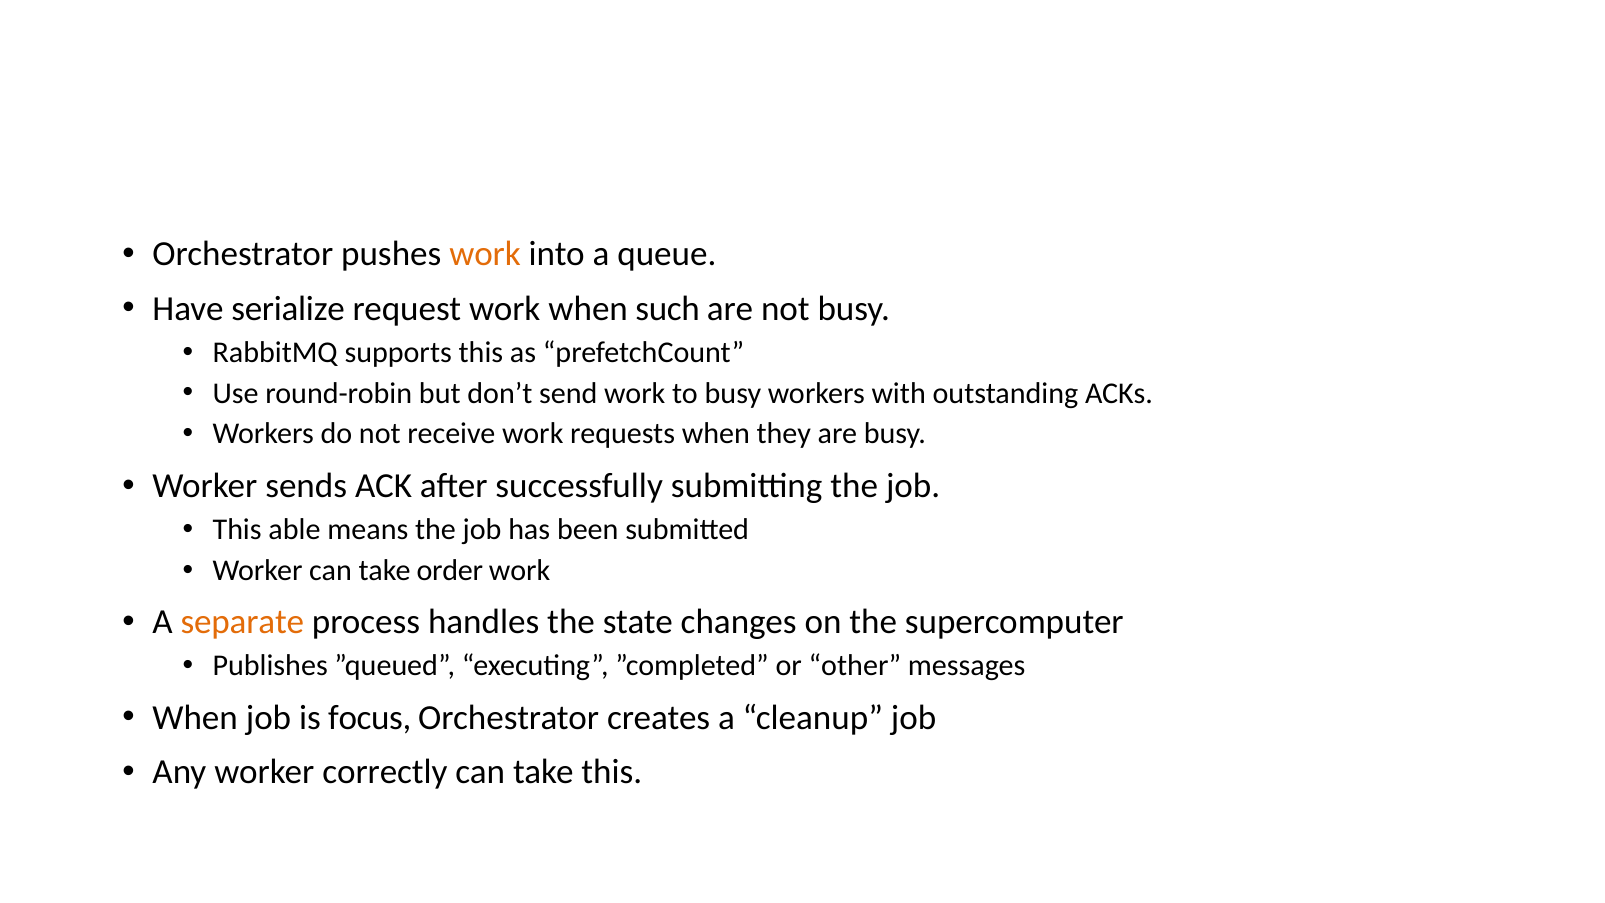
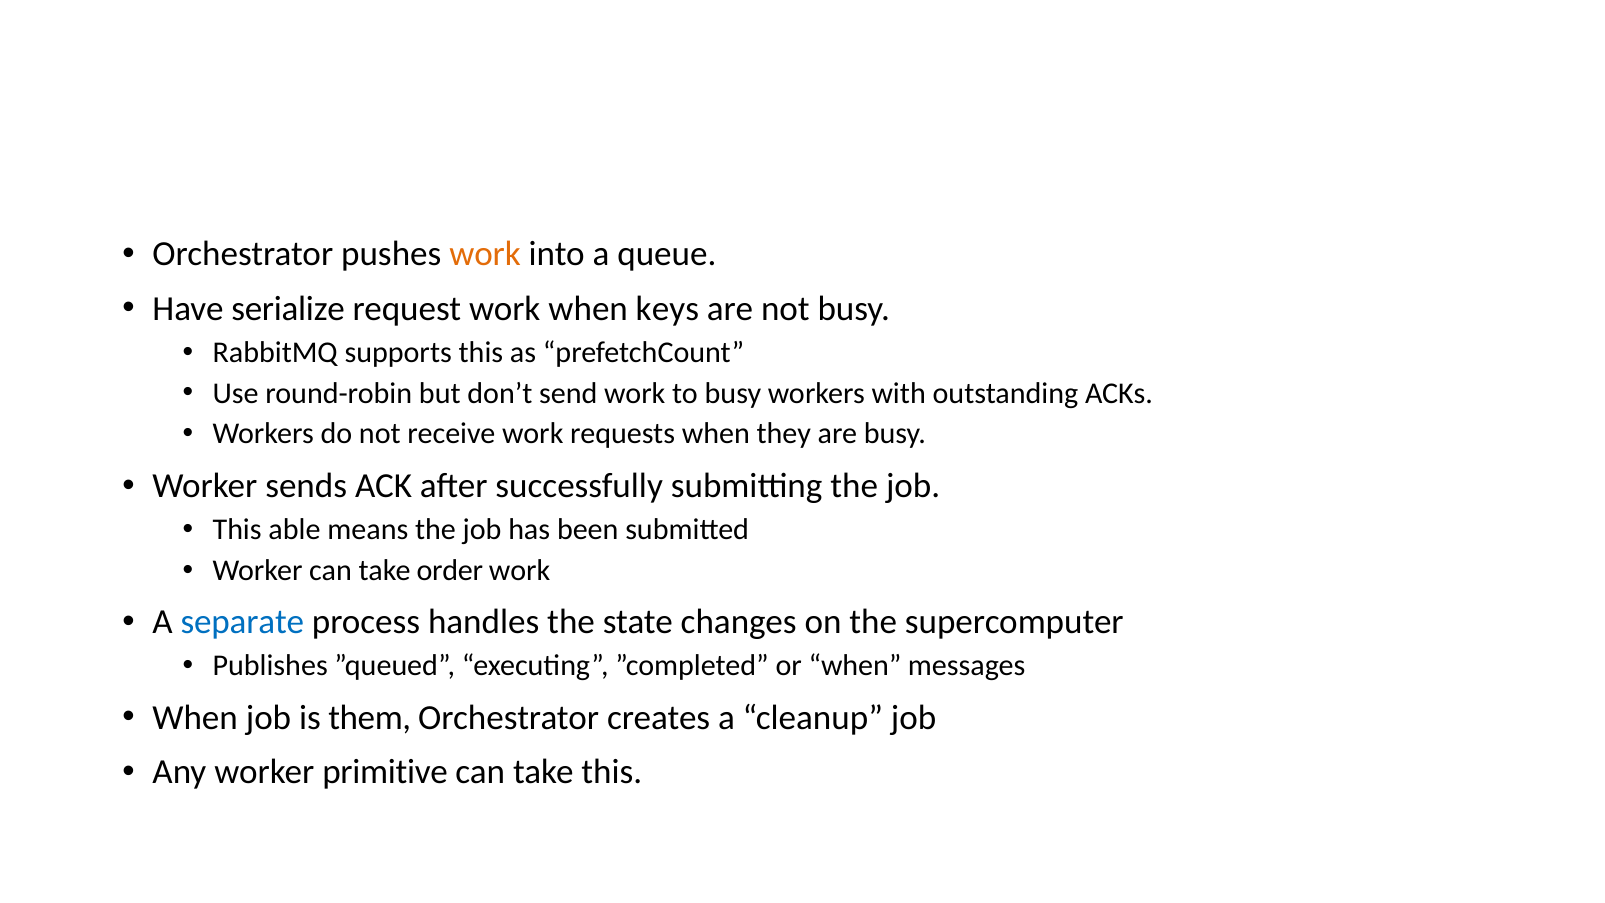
such: such -> keys
separate colour: orange -> blue
or other: other -> when
focus: focus -> them
correctly: correctly -> primitive
